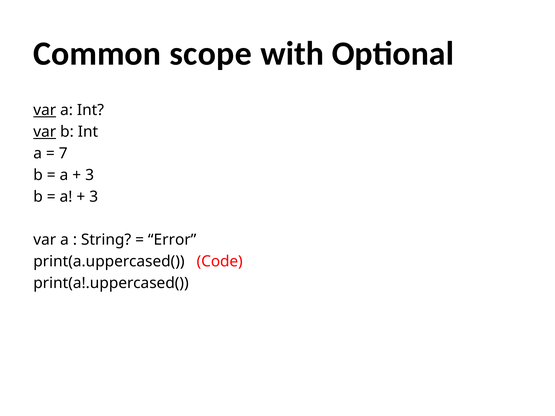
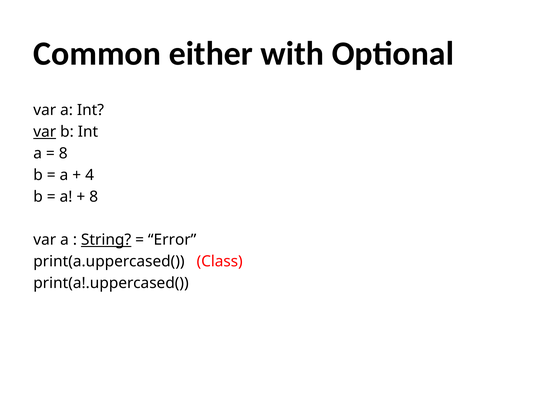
scope: scope -> either
var at (45, 110) underline: present -> none
7 at (63, 153): 7 -> 8
3 at (90, 175): 3 -> 4
3 at (94, 197): 3 -> 8
String underline: none -> present
Code: Code -> Class
